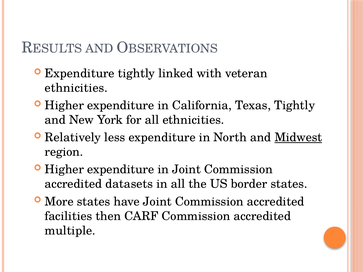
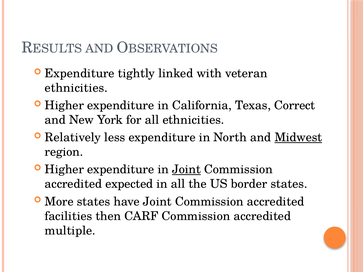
Texas Tightly: Tightly -> Correct
Joint at (186, 170) underline: none -> present
datasets: datasets -> expected
